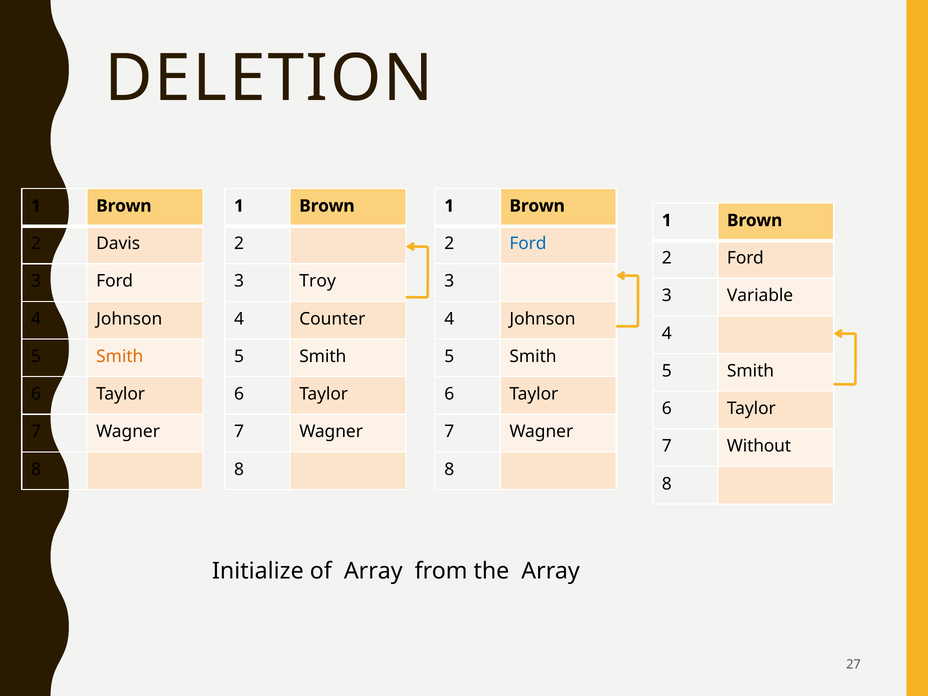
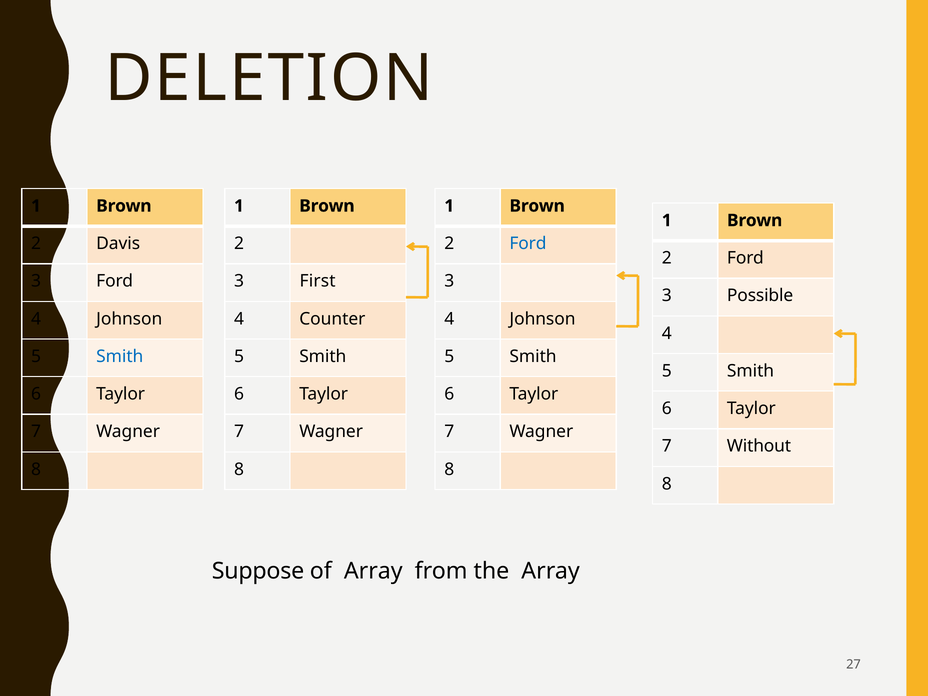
Troy: Troy -> First
Variable: Variable -> Possible
Smith at (120, 356) colour: orange -> blue
Initialize: Initialize -> Suppose
